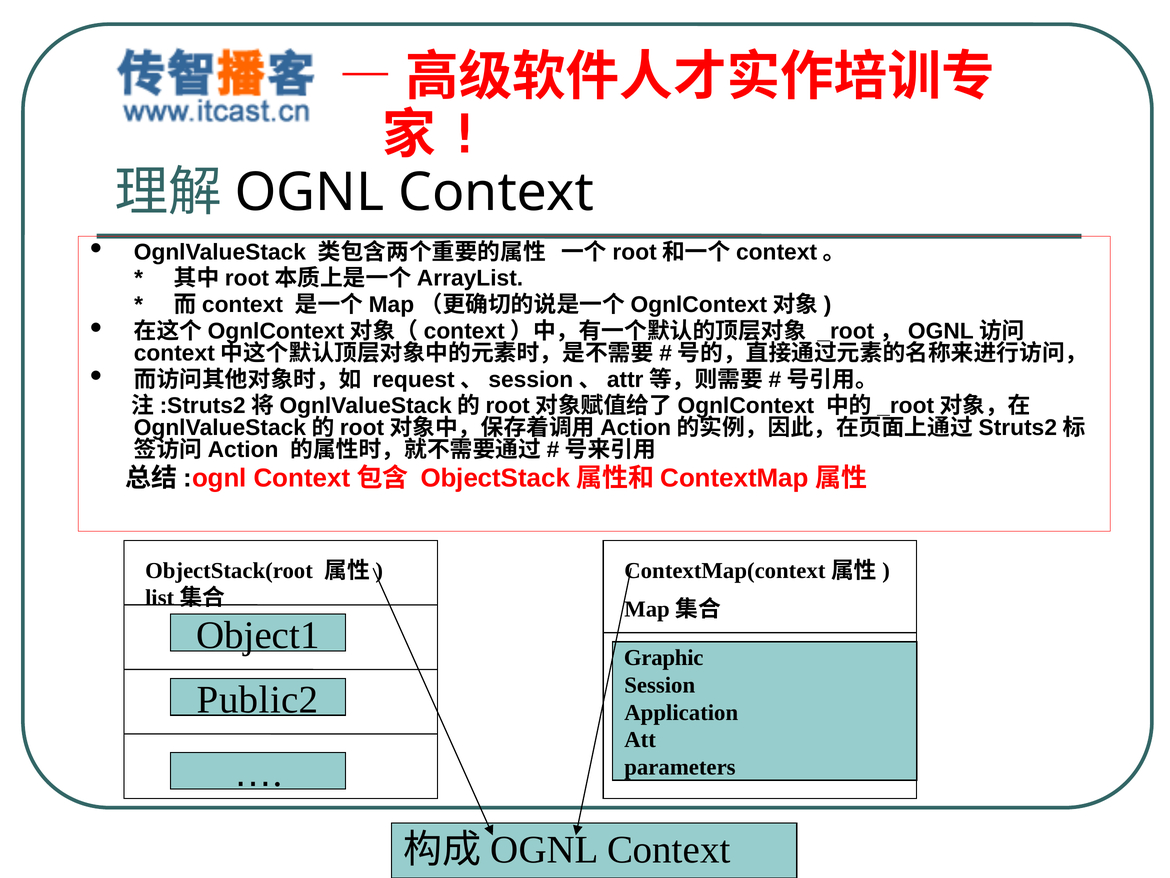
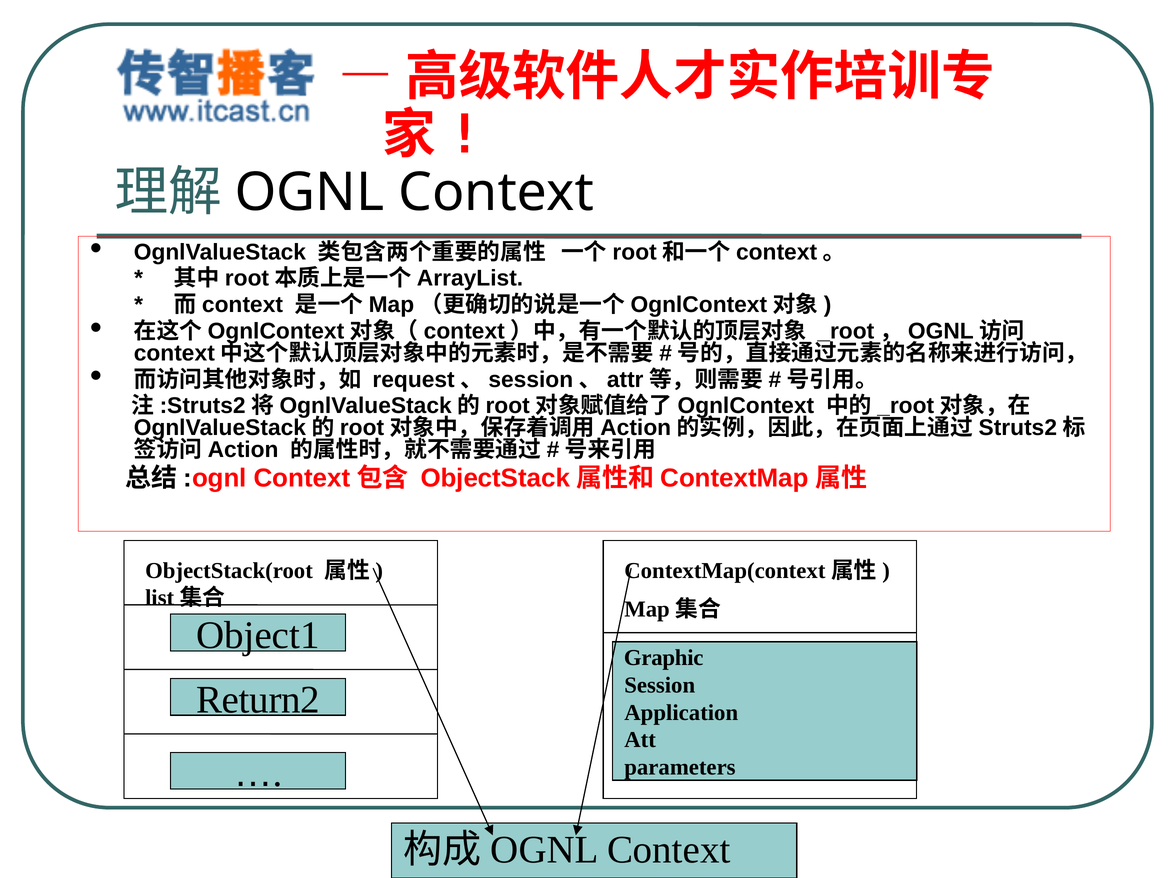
Public2: Public2 -> Return2
